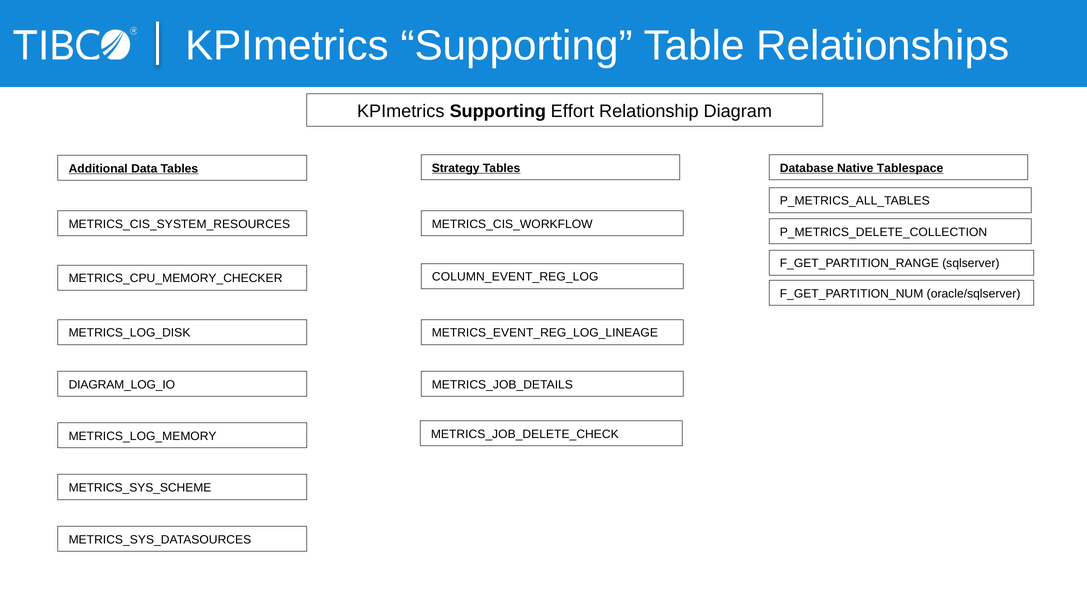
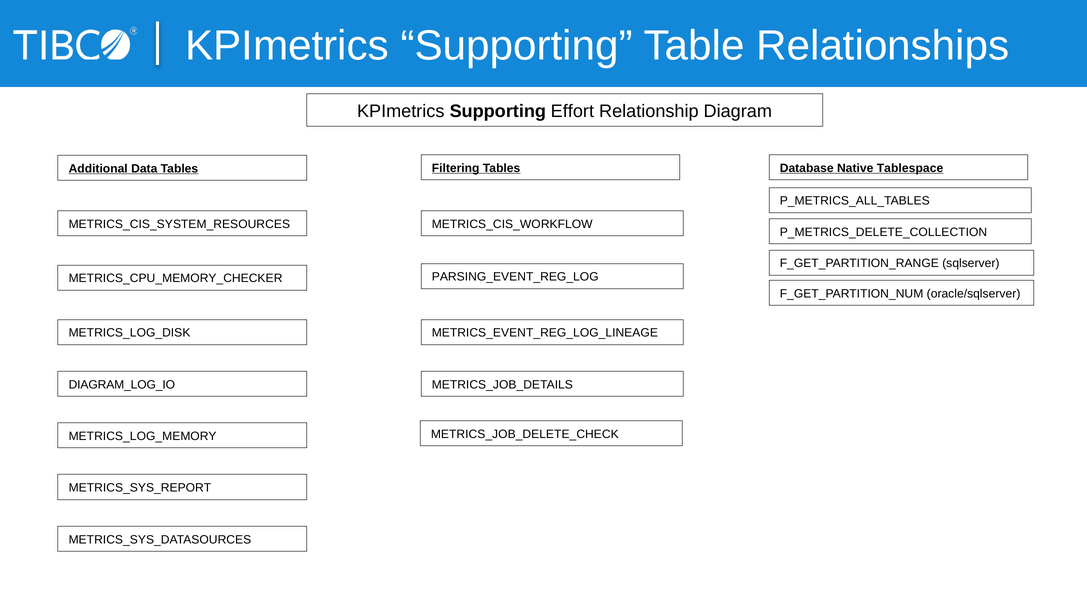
Strategy: Strategy -> Filtering
COLUMN_EVENT_REG_LOG: COLUMN_EVENT_REG_LOG -> PARSING_EVENT_REG_LOG
METRICS_SYS_SCHEME: METRICS_SYS_SCHEME -> METRICS_SYS_REPORT
